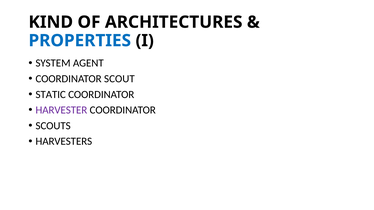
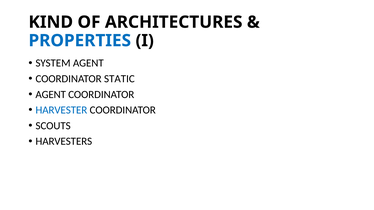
SCOUT: SCOUT -> STATIC
STATIC at (51, 95): STATIC -> AGENT
HARVESTER colour: purple -> blue
